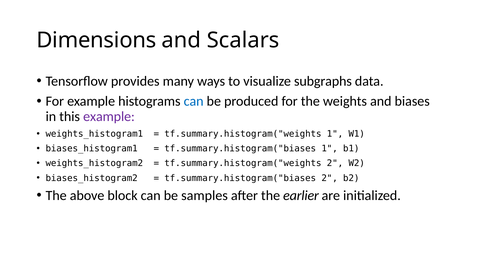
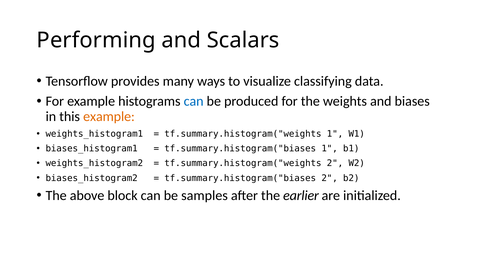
Dimensions: Dimensions -> Performing
subgraphs: subgraphs -> classifying
example at (109, 116) colour: purple -> orange
